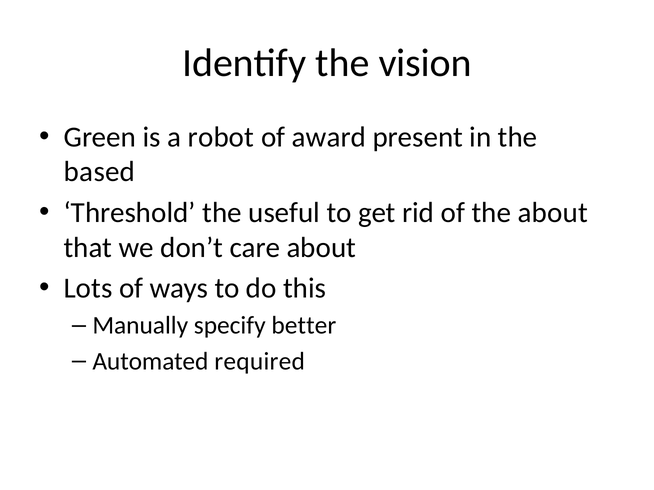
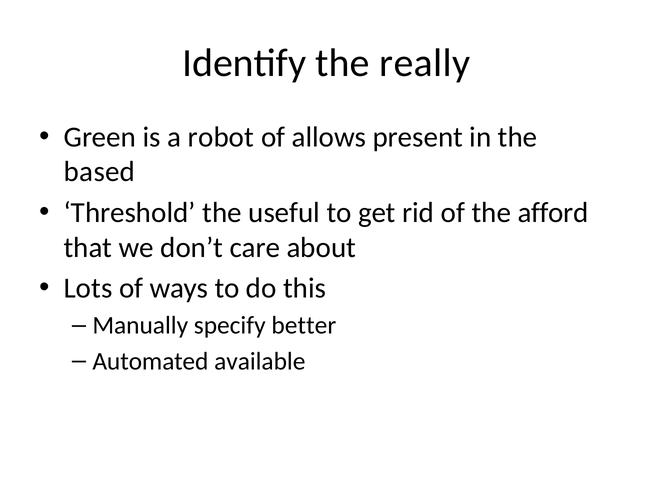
vision: vision -> really
award: award -> allows
the about: about -> afford
required: required -> available
